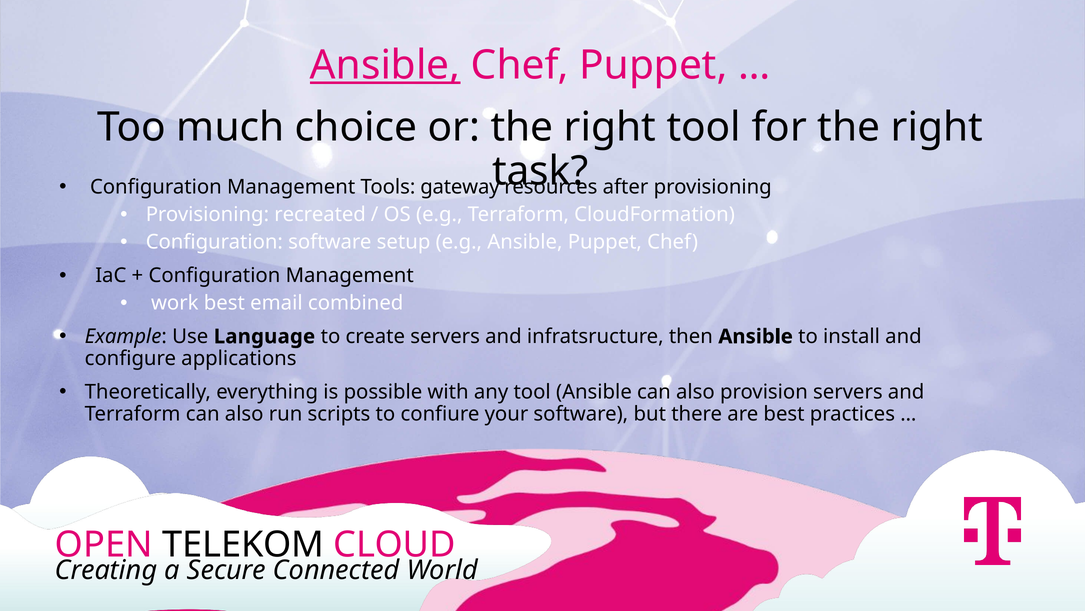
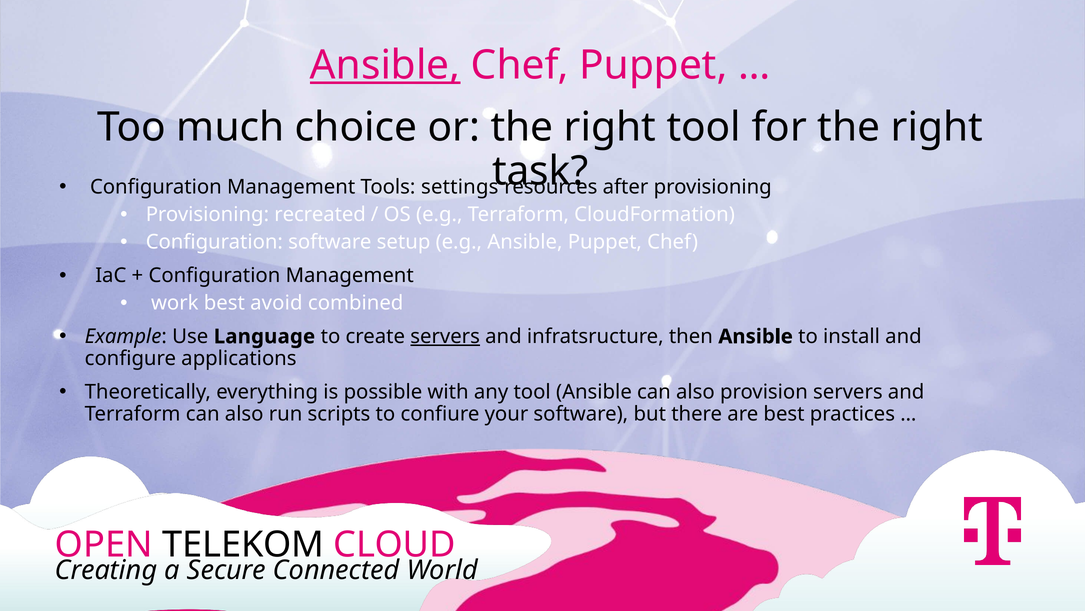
gateway: gateway -> settings
email: email -> avoid
servers at (445, 336) underline: none -> present
